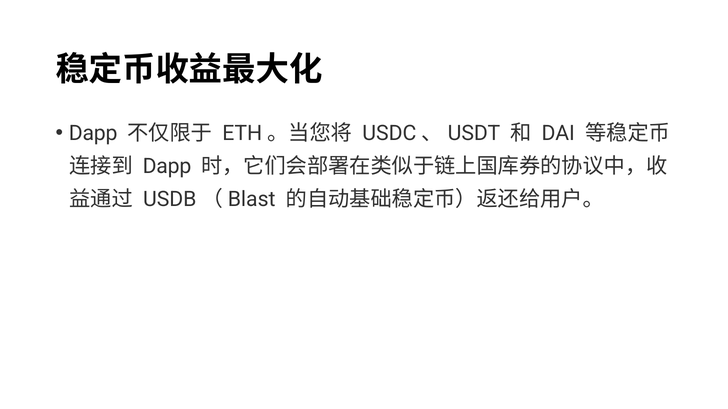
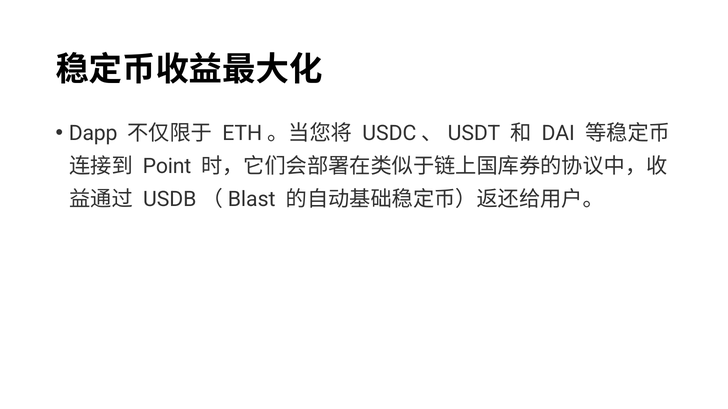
Dapp at (167, 167): Dapp -> Point
